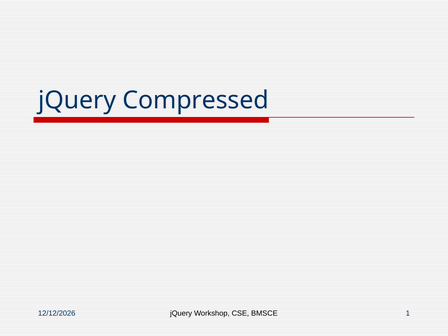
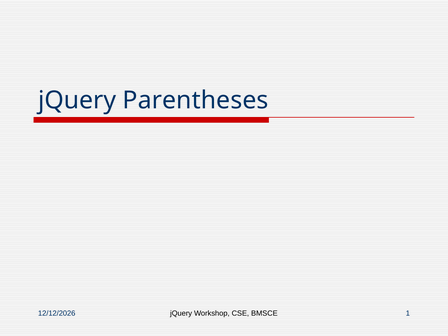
Compressed: Compressed -> Parentheses
